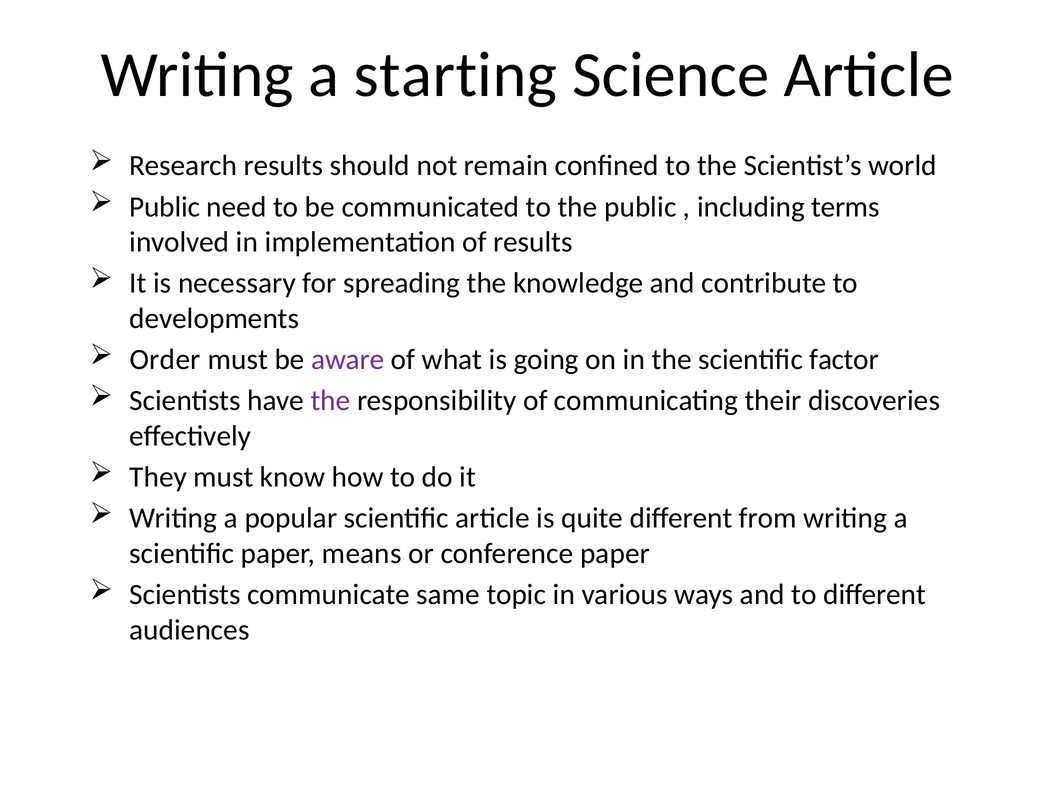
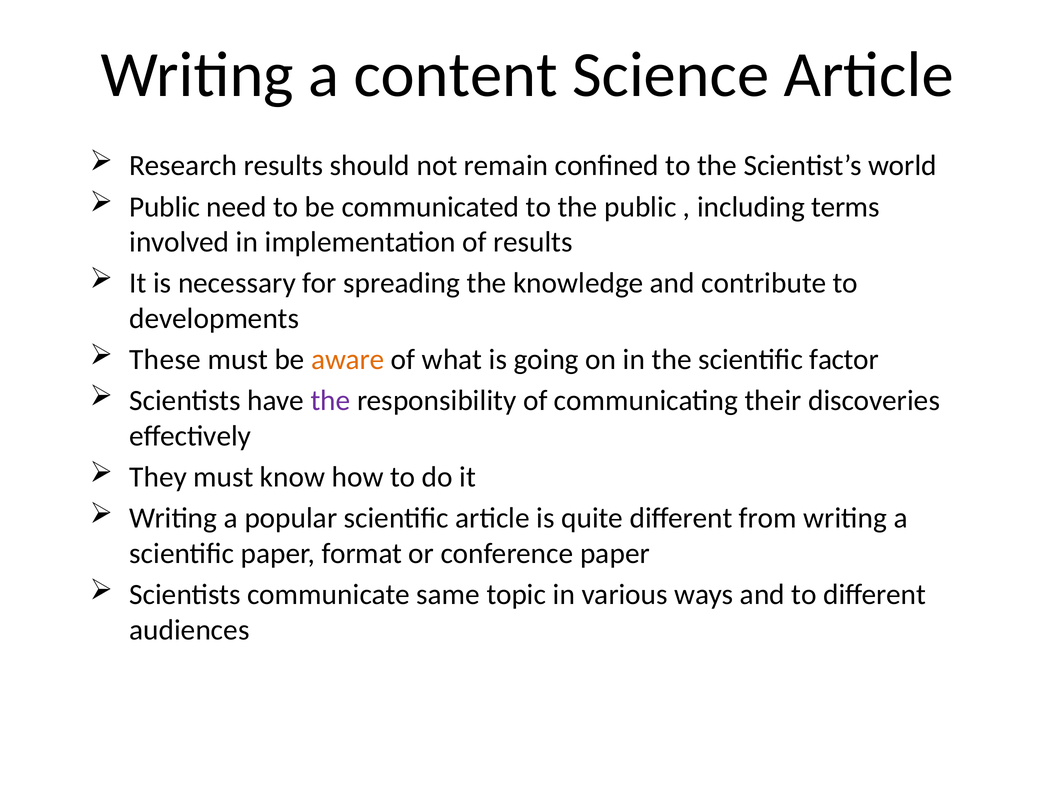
starting: starting -> content
Order: Order -> These
aware colour: purple -> orange
means: means -> format
